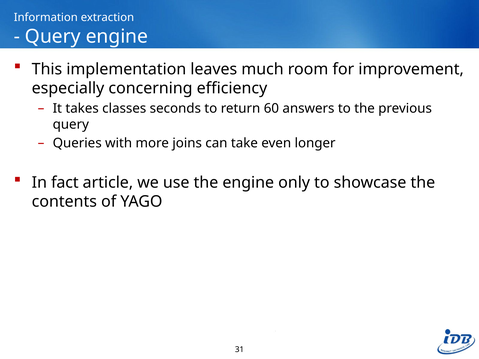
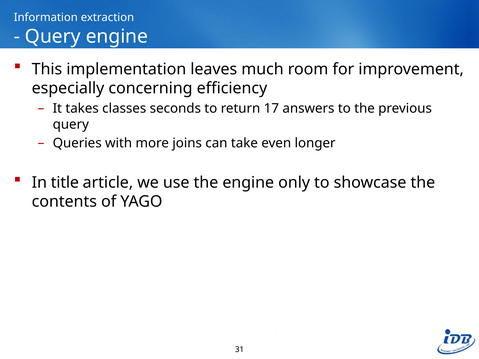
60: 60 -> 17
fact: fact -> title
